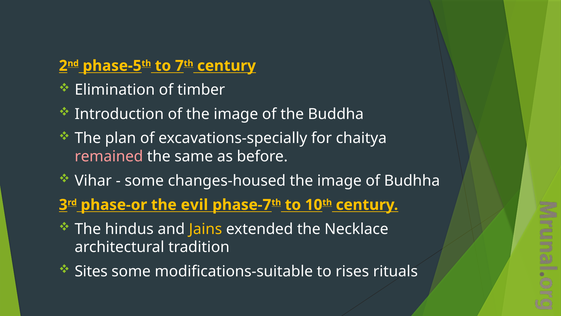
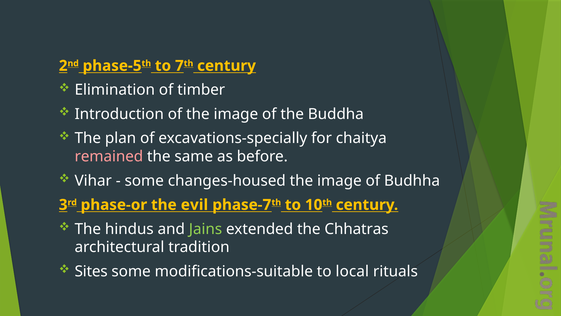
Jains colour: yellow -> light green
Necklace: Necklace -> Chhatras
rises: rises -> local
